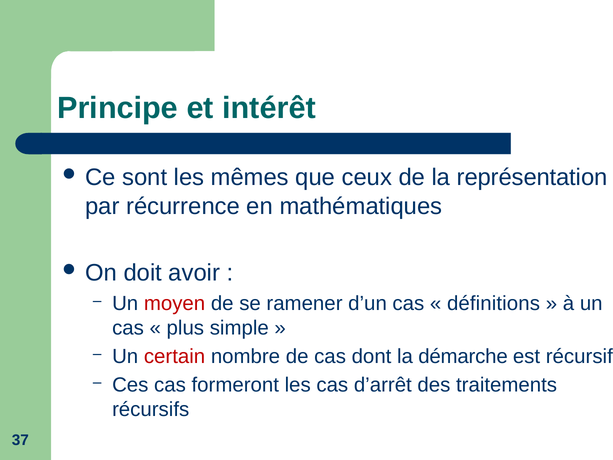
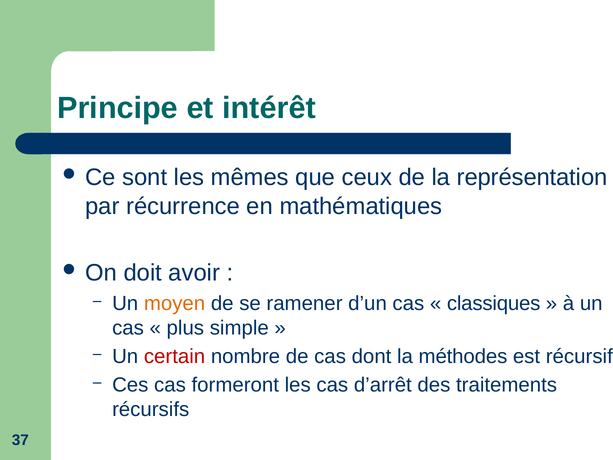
moyen colour: red -> orange
définitions: définitions -> classiques
démarche: démarche -> méthodes
